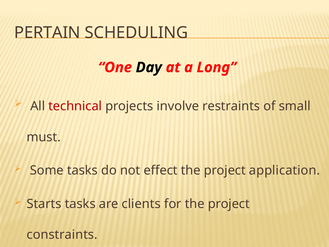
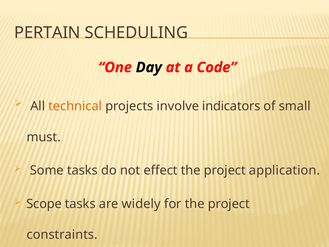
Long: Long -> Code
technical colour: red -> orange
restraints: restraints -> indicators
Starts: Starts -> Scope
clients: clients -> widely
